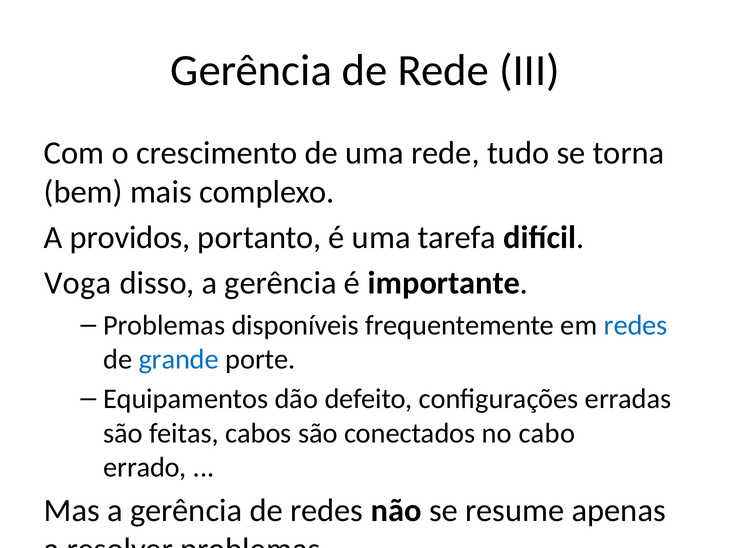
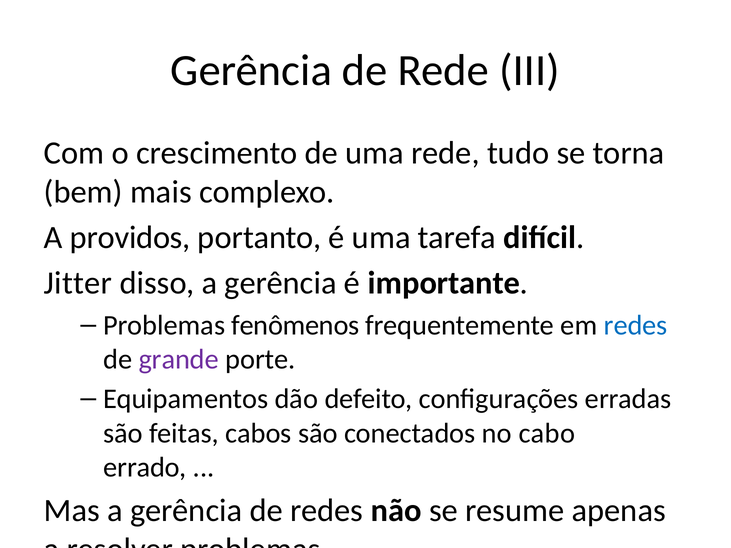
Voga: Voga -> Jitter
disponíveis: disponíveis -> fenômenos
grande colour: blue -> purple
